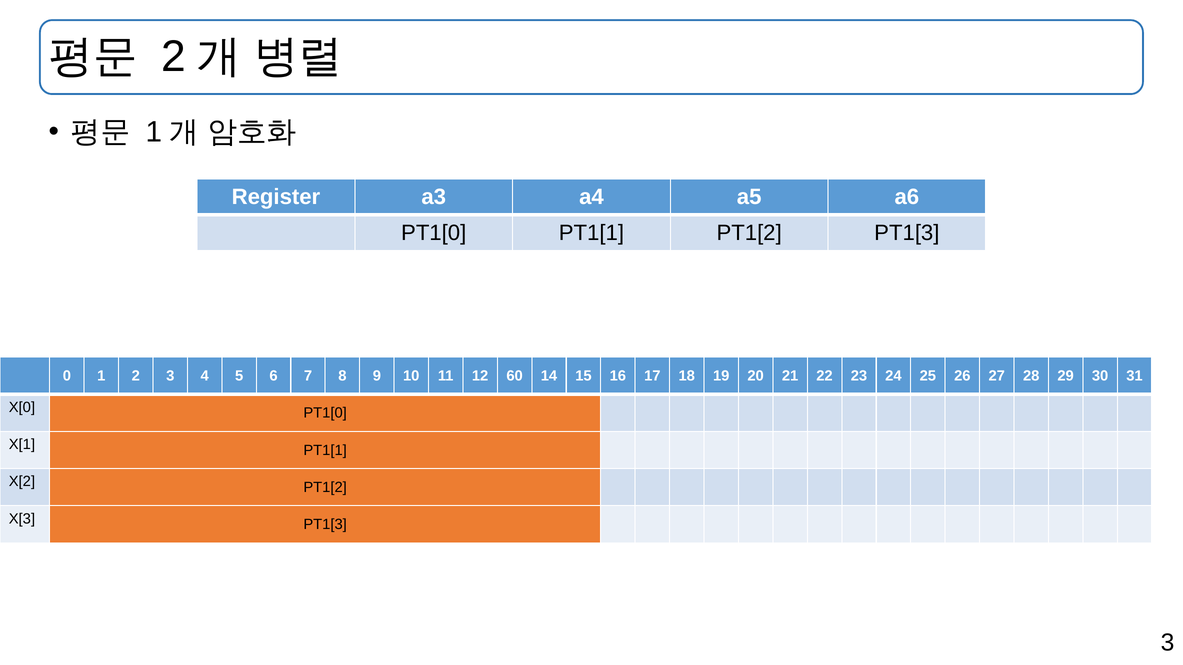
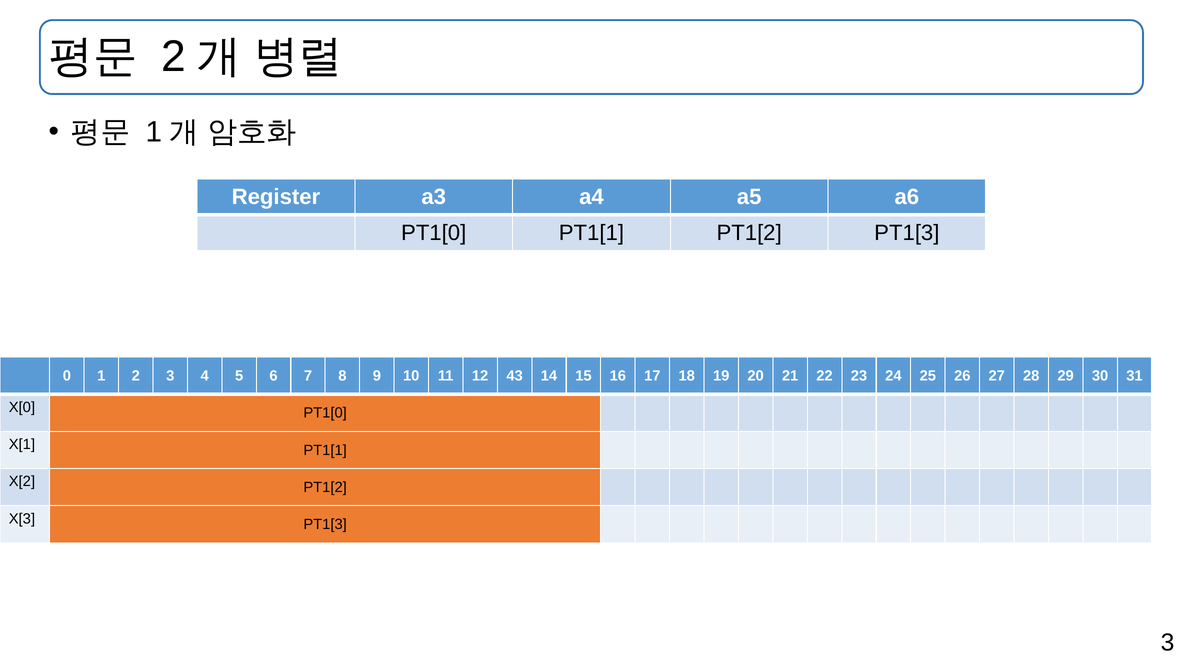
60: 60 -> 43
